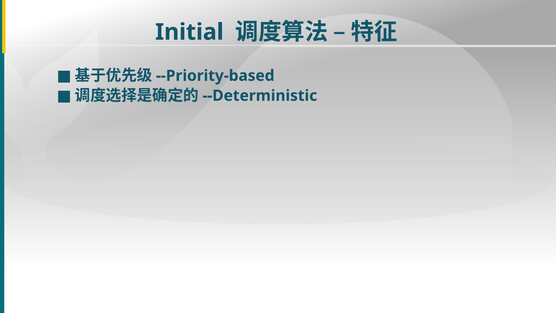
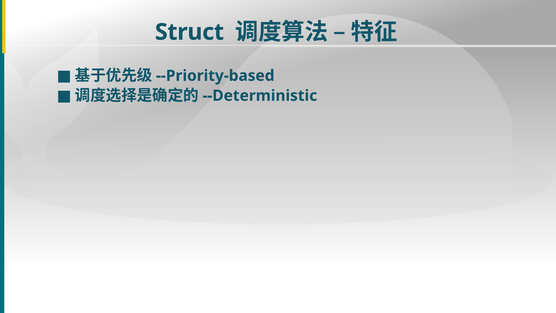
Initial: Initial -> Struct
